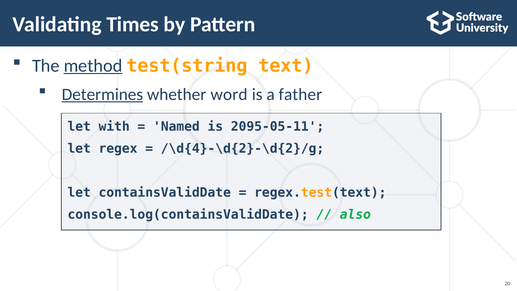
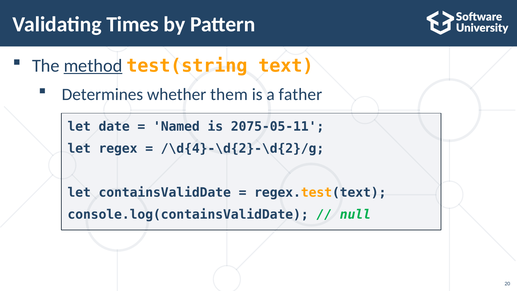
Determines underline: present -> none
word: word -> them
with: with -> date
2095-05-11: 2095-05-11 -> 2075-05-11
also: also -> null
